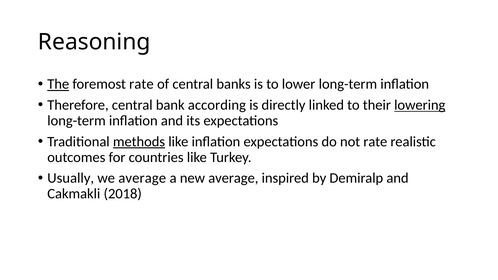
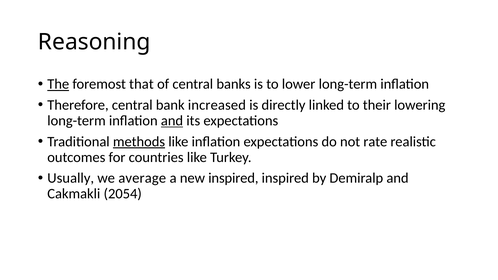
foremost rate: rate -> that
according: according -> increased
lowering underline: present -> none
and at (172, 121) underline: none -> present
new average: average -> inspired
2018: 2018 -> 2054
